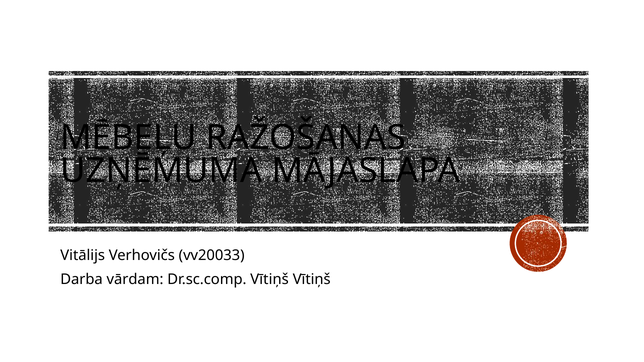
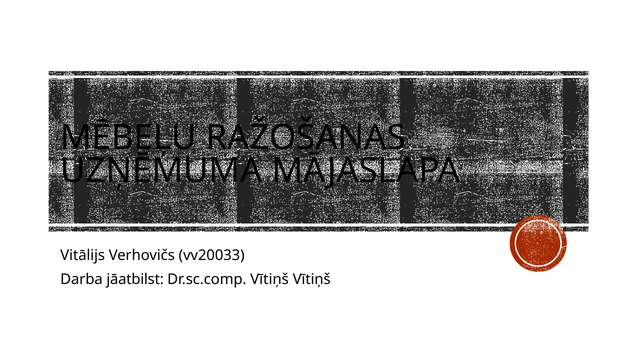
vārdam: vārdam -> jāatbilst
